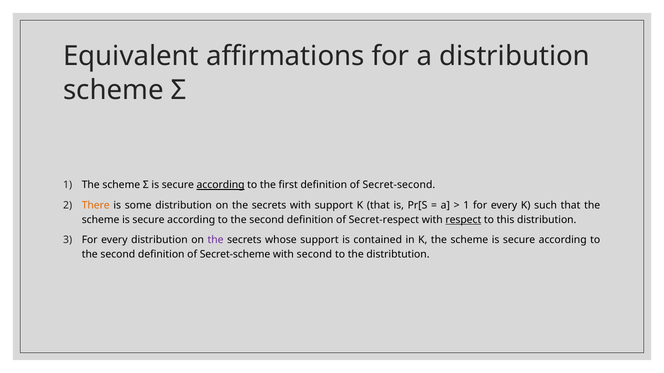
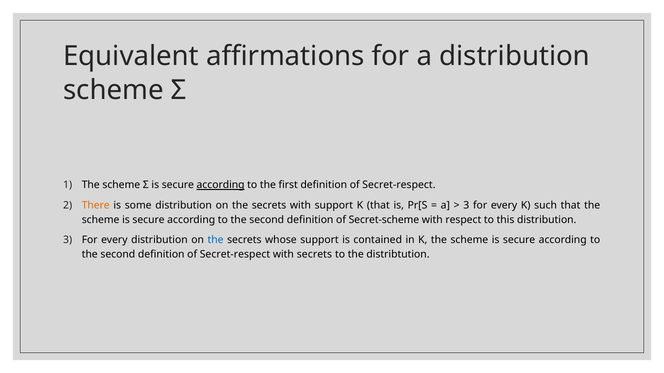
first definition of Secret-second: Secret-second -> Secret-respect
1 at (466, 206): 1 -> 3
Secret-respect: Secret-respect -> Secret-scheme
respect underline: present -> none
the at (216, 240) colour: purple -> blue
second definition of Secret-scheme: Secret-scheme -> Secret-respect
with second: second -> secrets
